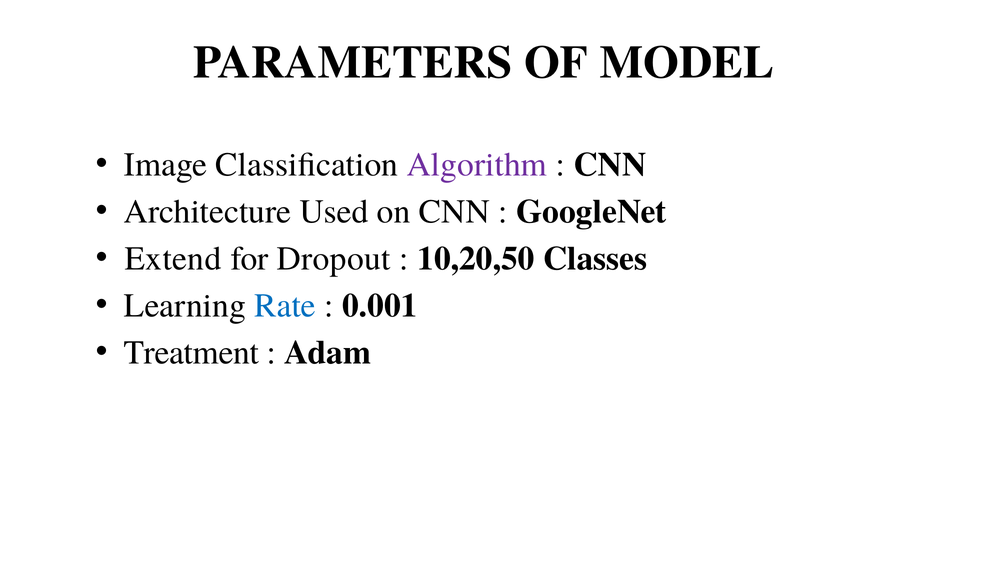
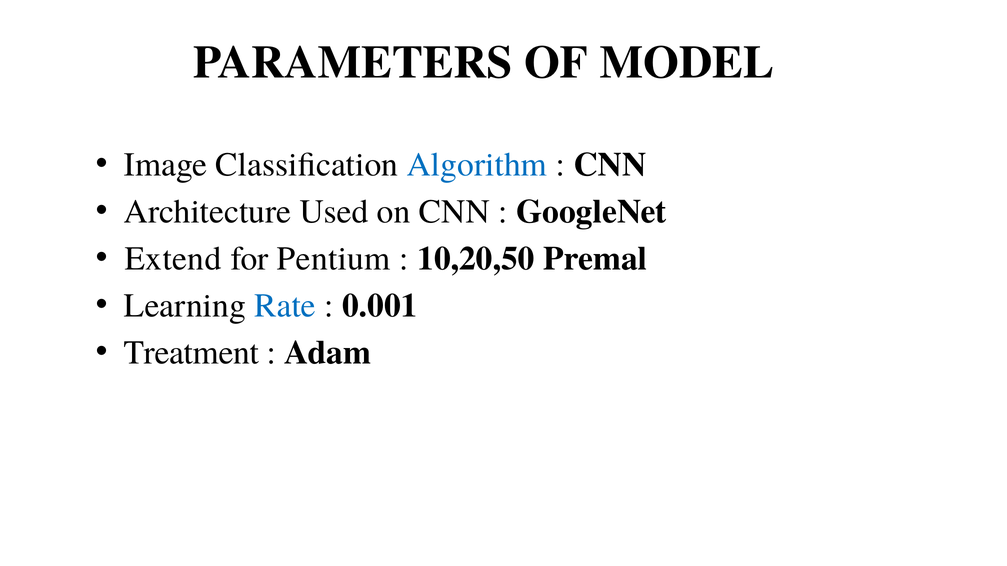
Algorithm colour: purple -> blue
Dropout: Dropout -> Pentium
Classes: Classes -> Premal
